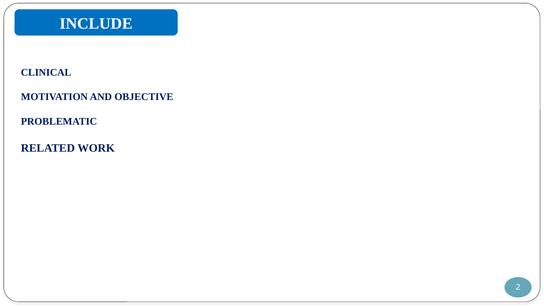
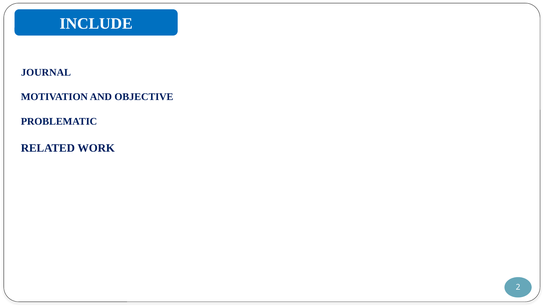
CLINICAL: CLINICAL -> JOURNAL
